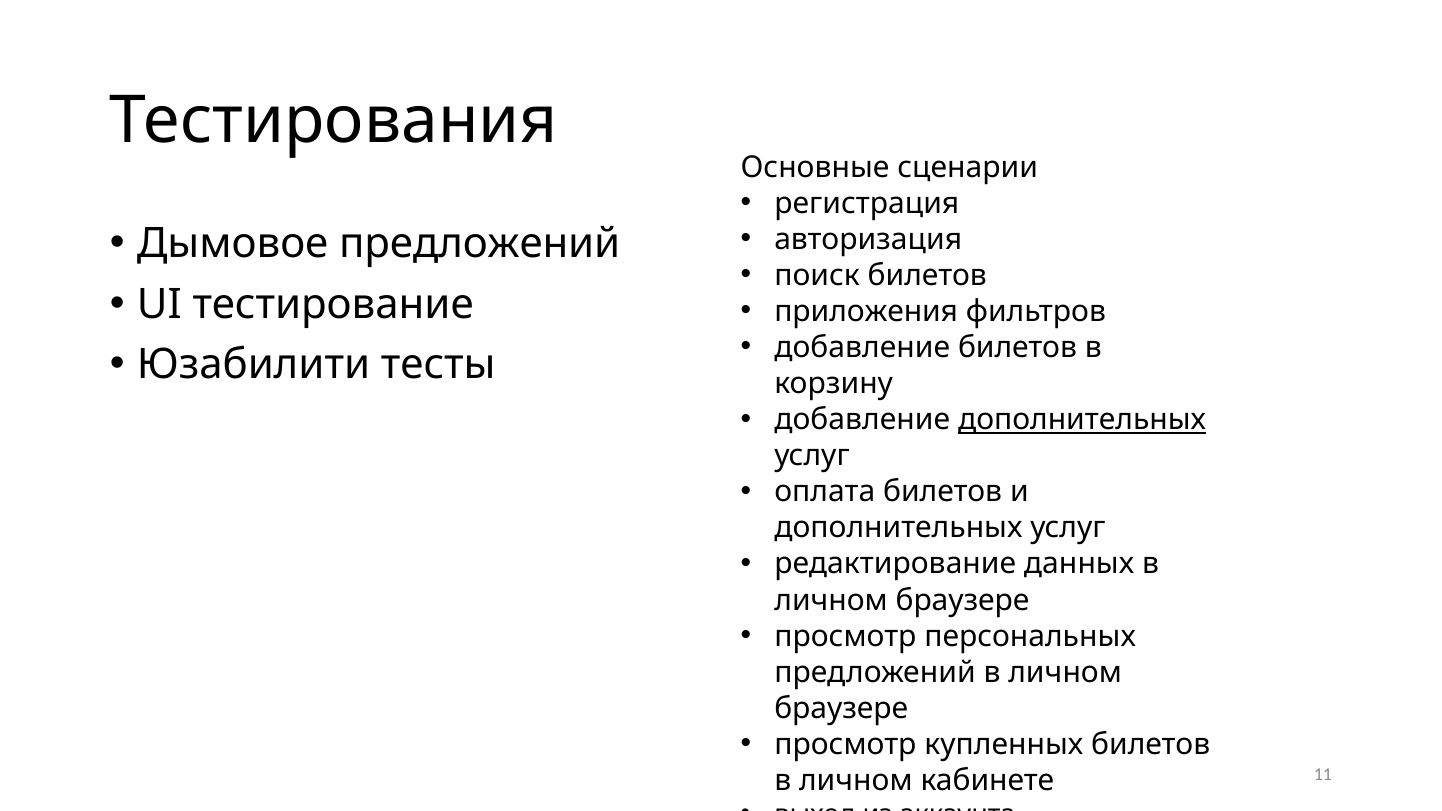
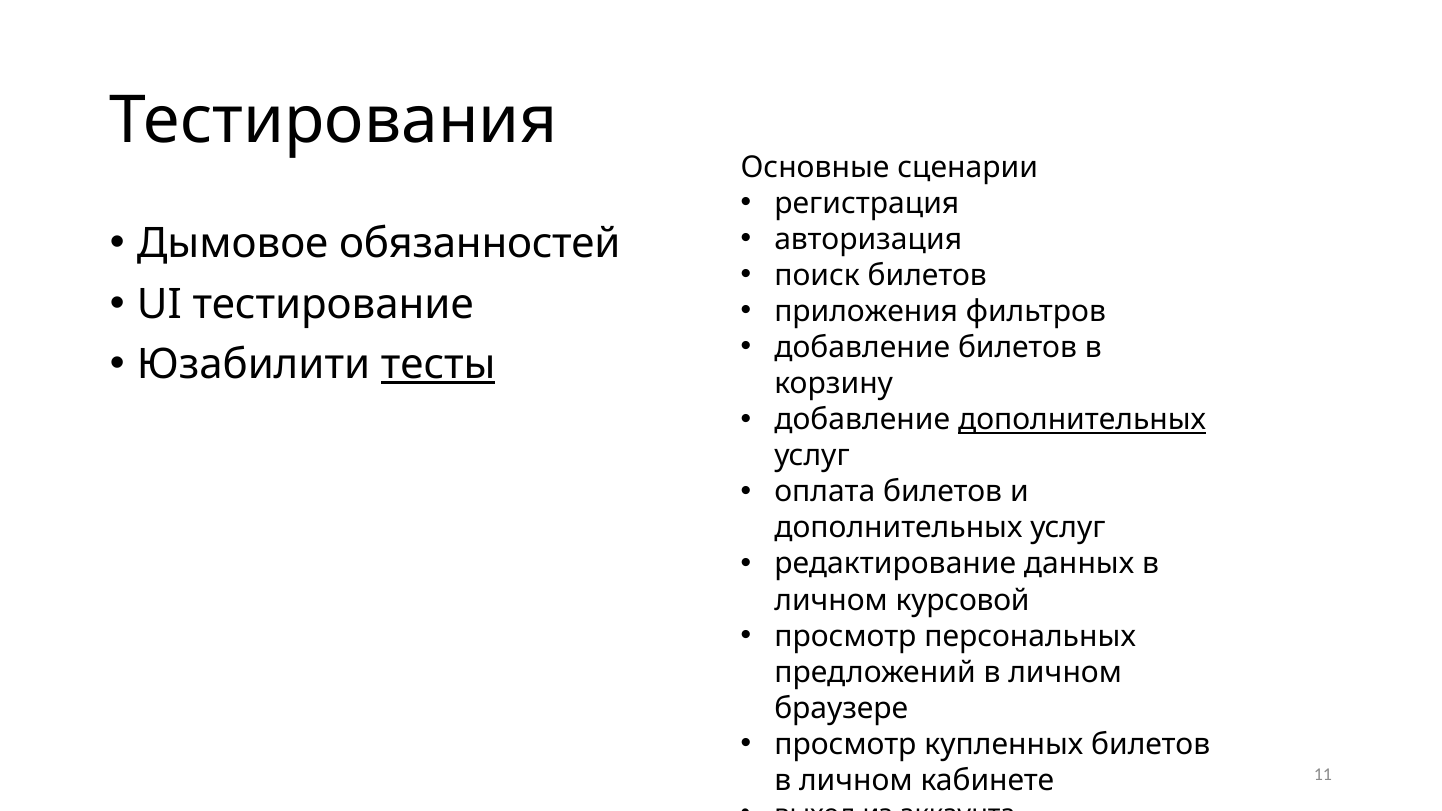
Дымовое предложений: предложений -> обязанностей
тесты underline: none -> present
браузере at (963, 600): браузере -> курсовой
